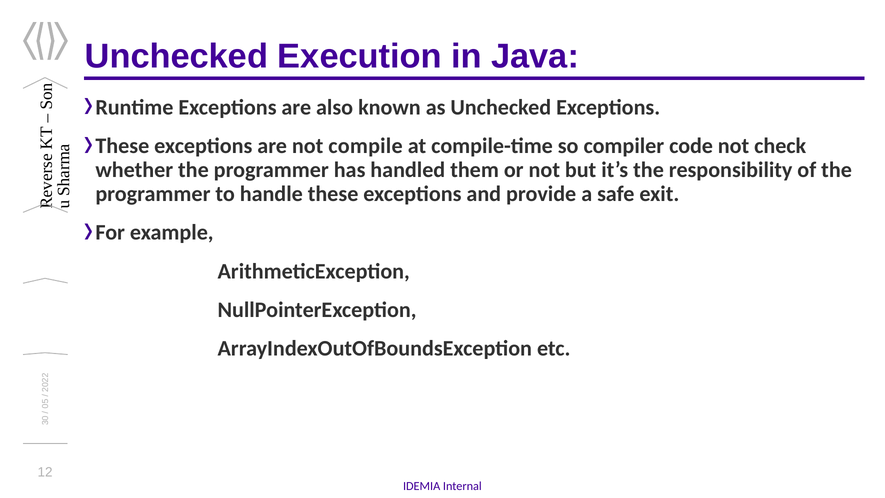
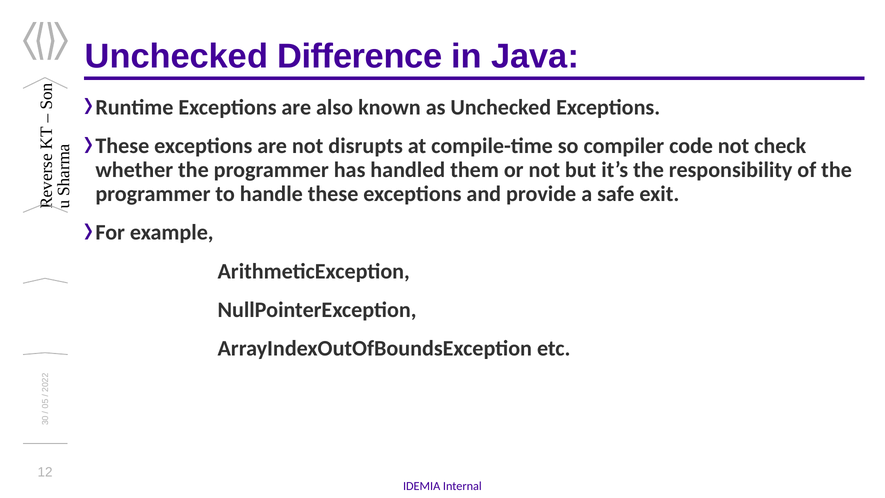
Execution: Execution -> Difference
compile: compile -> disrupts
